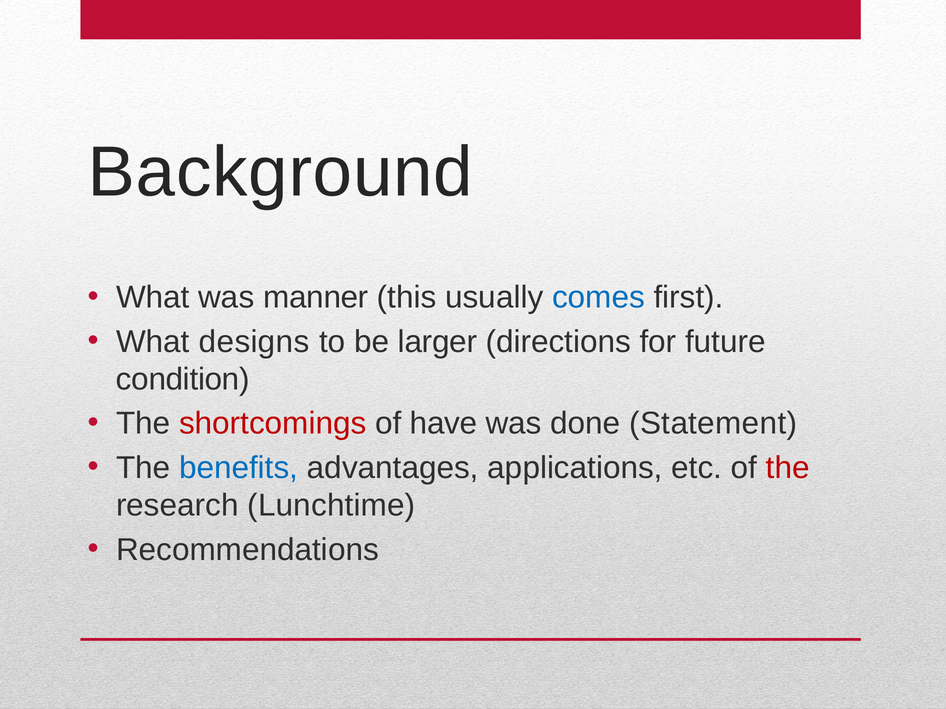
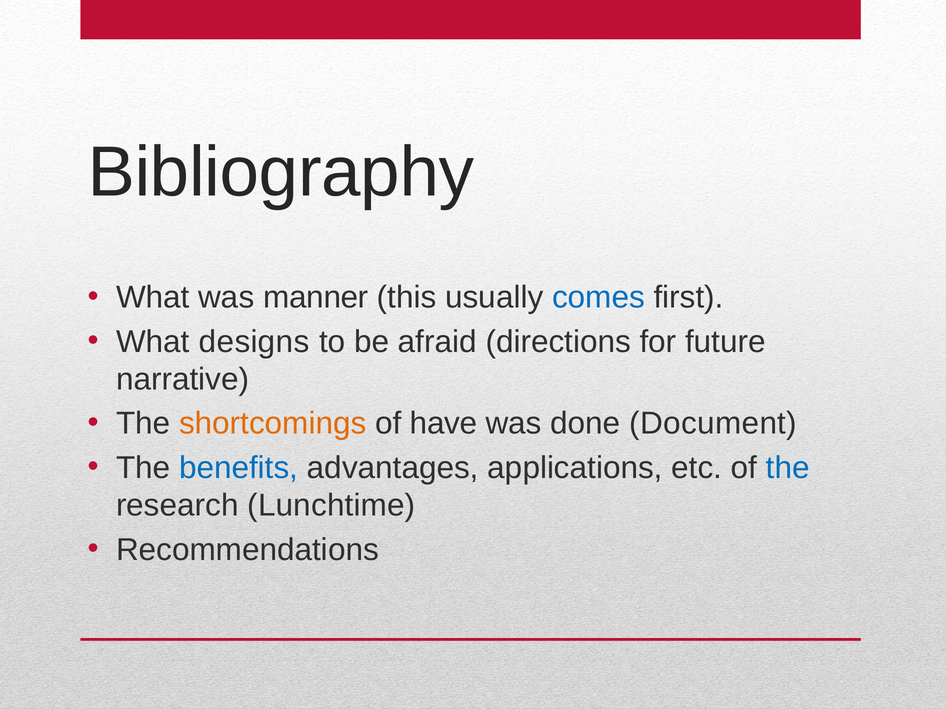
Background: Background -> Bibliography
larger: larger -> afraid
condition: condition -> narrative
shortcomings colour: red -> orange
Statement: Statement -> Document
the at (788, 468) colour: red -> blue
